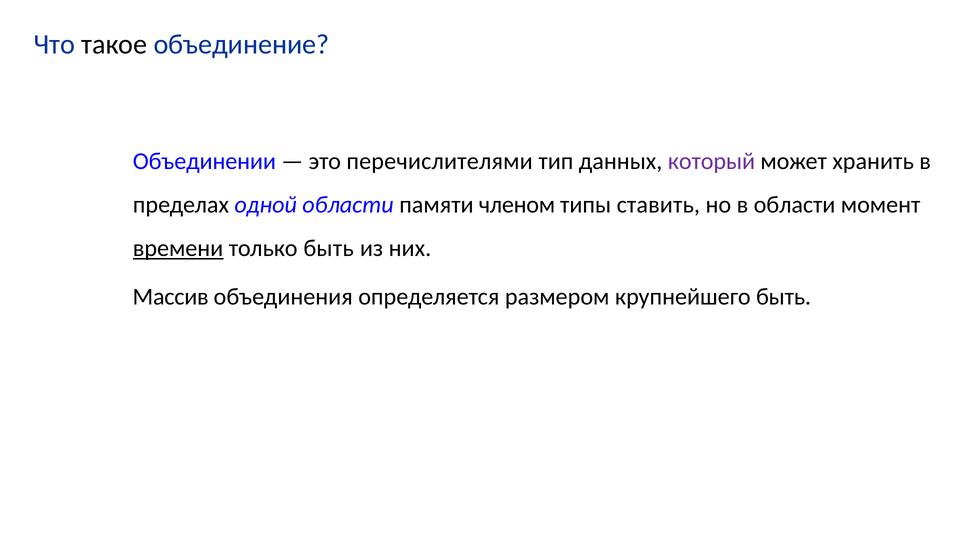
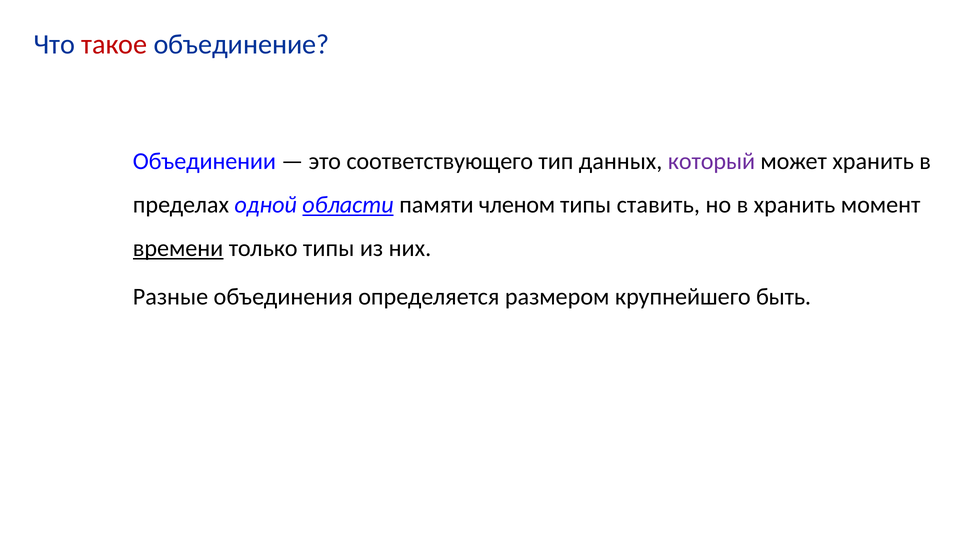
такое colour: black -> red
перечислителями: перечислителями -> соответствующего
области at (348, 205) underline: none -> present
в области: области -> хранить
только быть: быть -> типы
Массив: Массив -> Разные
